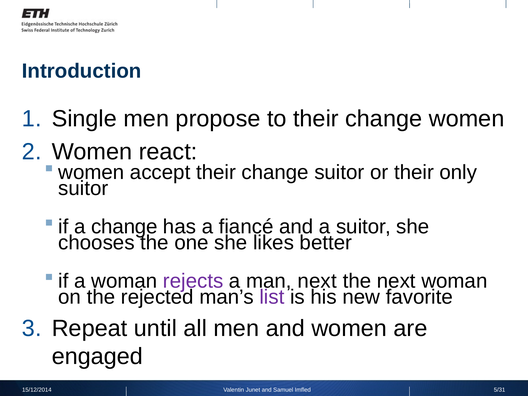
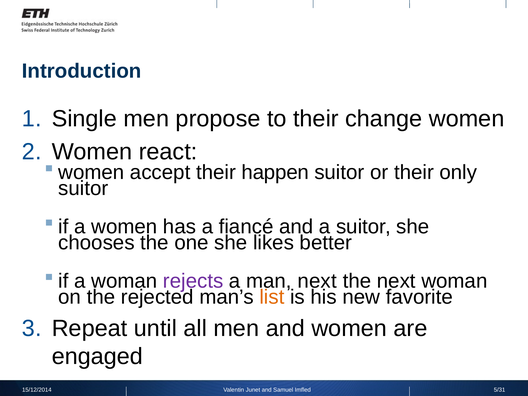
accept their change: change -> happen
a change: change -> women
list colour: purple -> orange
